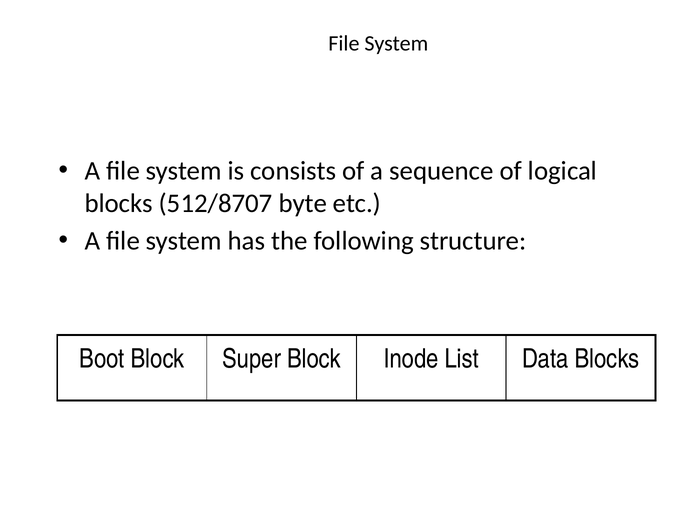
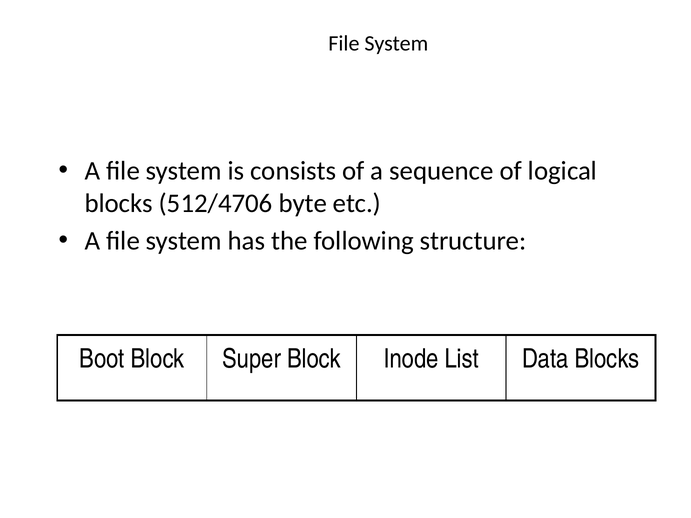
512/8707: 512/8707 -> 512/4706
